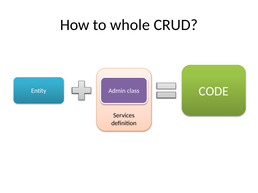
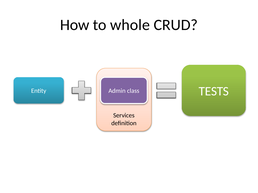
CODE: CODE -> TESTS
